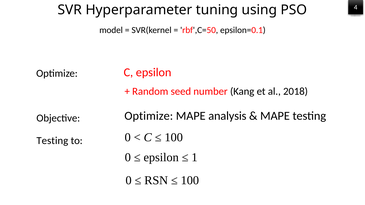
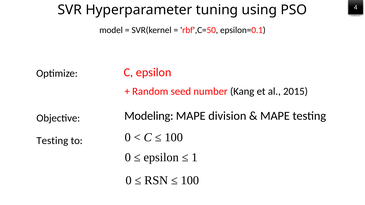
2018: 2018 -> 2015
Objective Optimize: Optimize -> Modeling
analysis: analysis -> division
